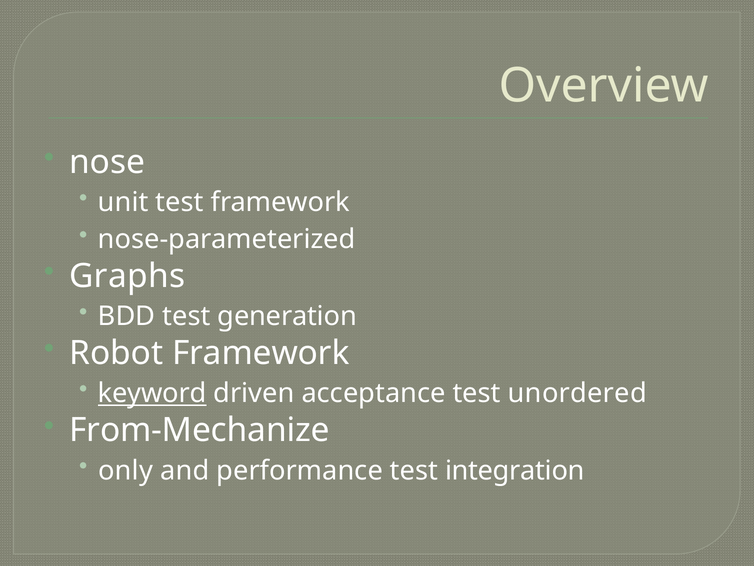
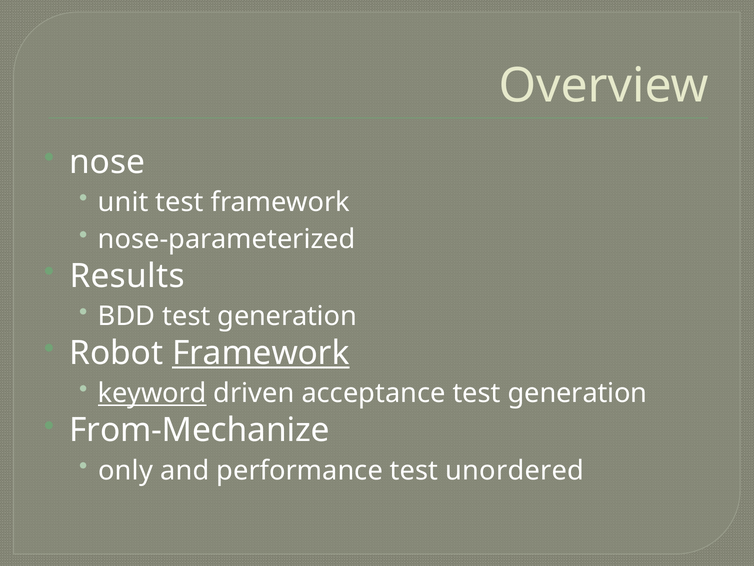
Graphs: Graphs -> Results
Framework at (261, 353) underline: none -> present
acceptance test unordered: unordered -> generation
integration: integration -> unordered
